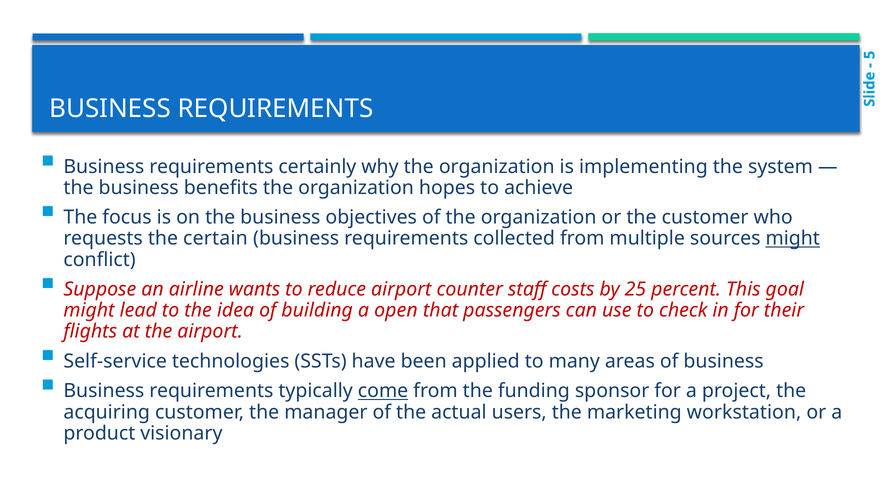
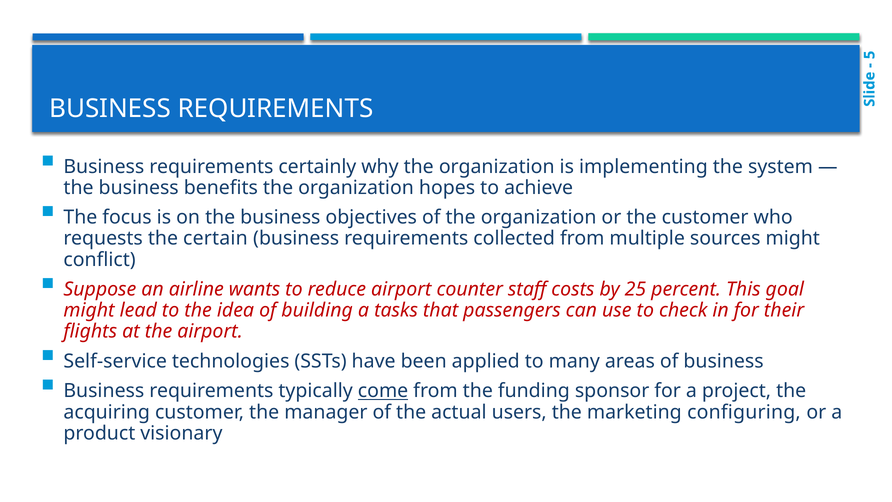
might at (793, 238) underline: present -> none
open: open -> tasks
workstation: workstation -> configuring
